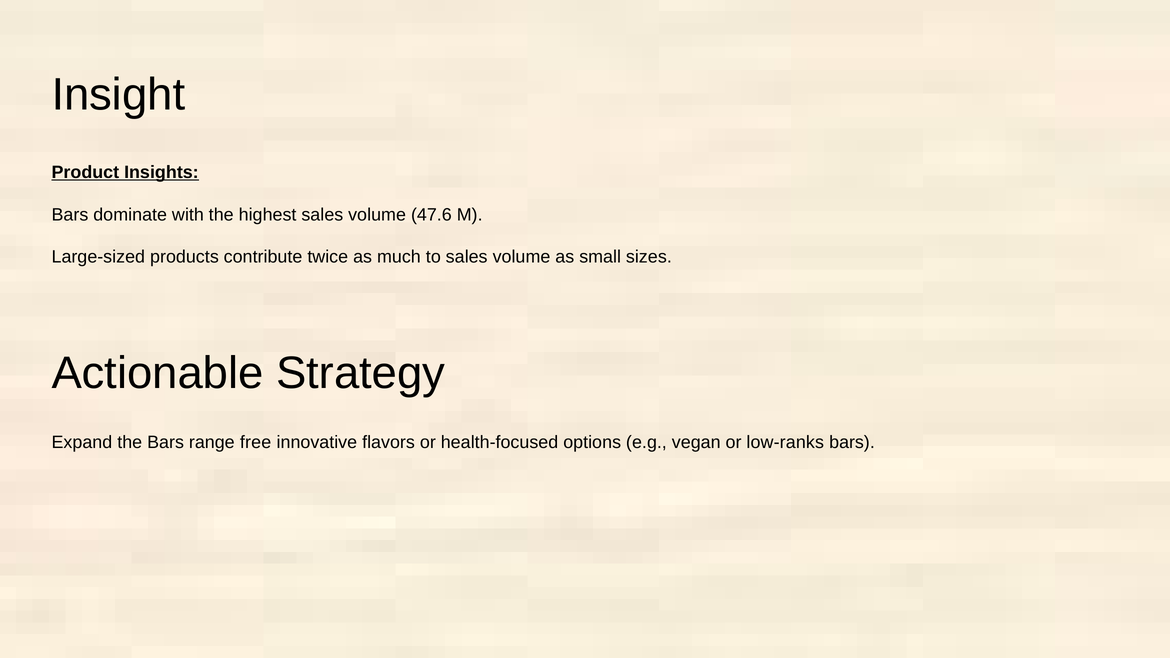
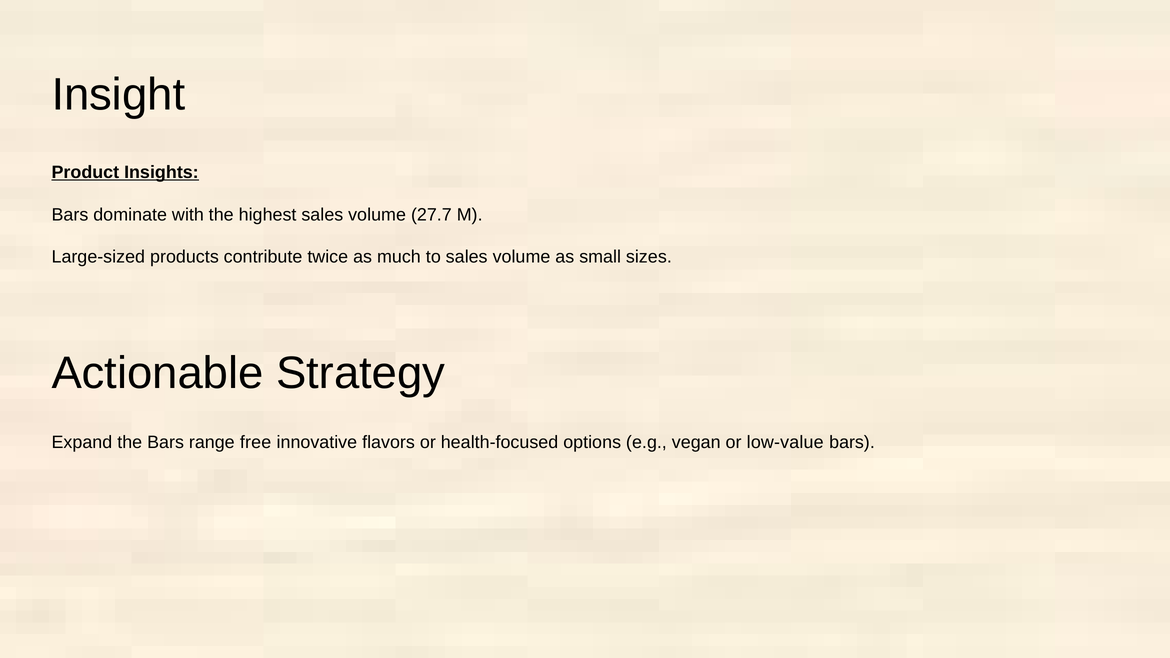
47.6: 47.6 -> 27.7
low-ranks: low-ranks -> low-value
